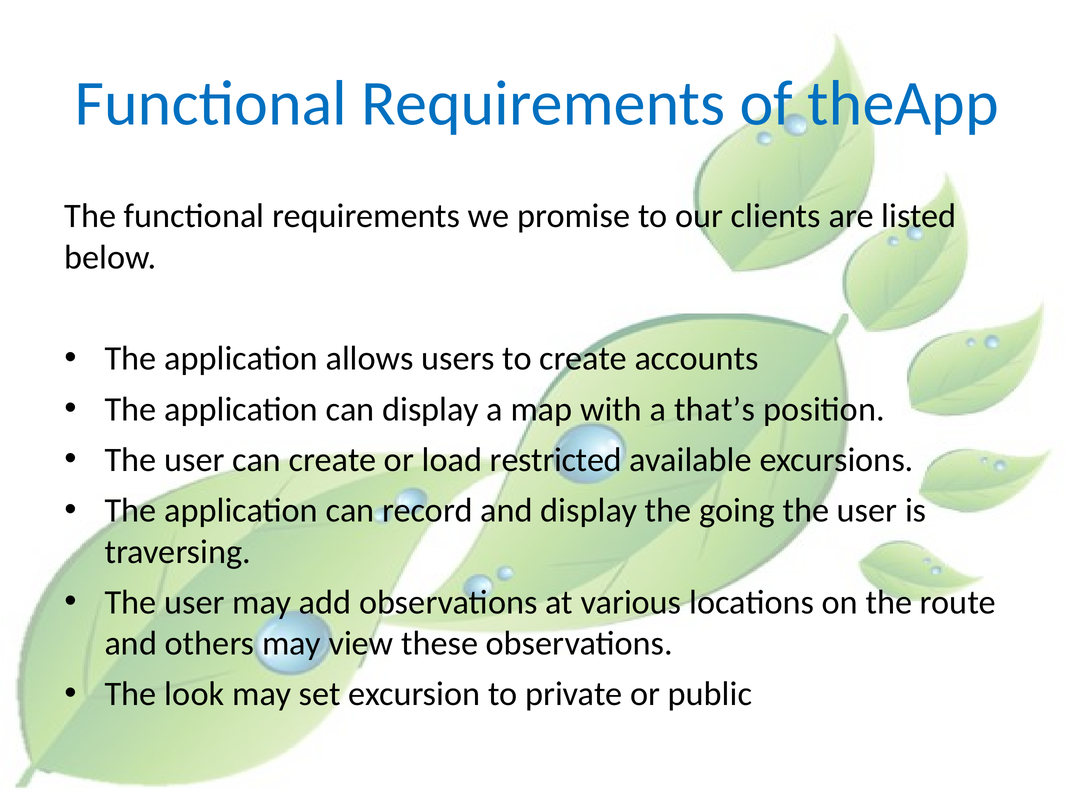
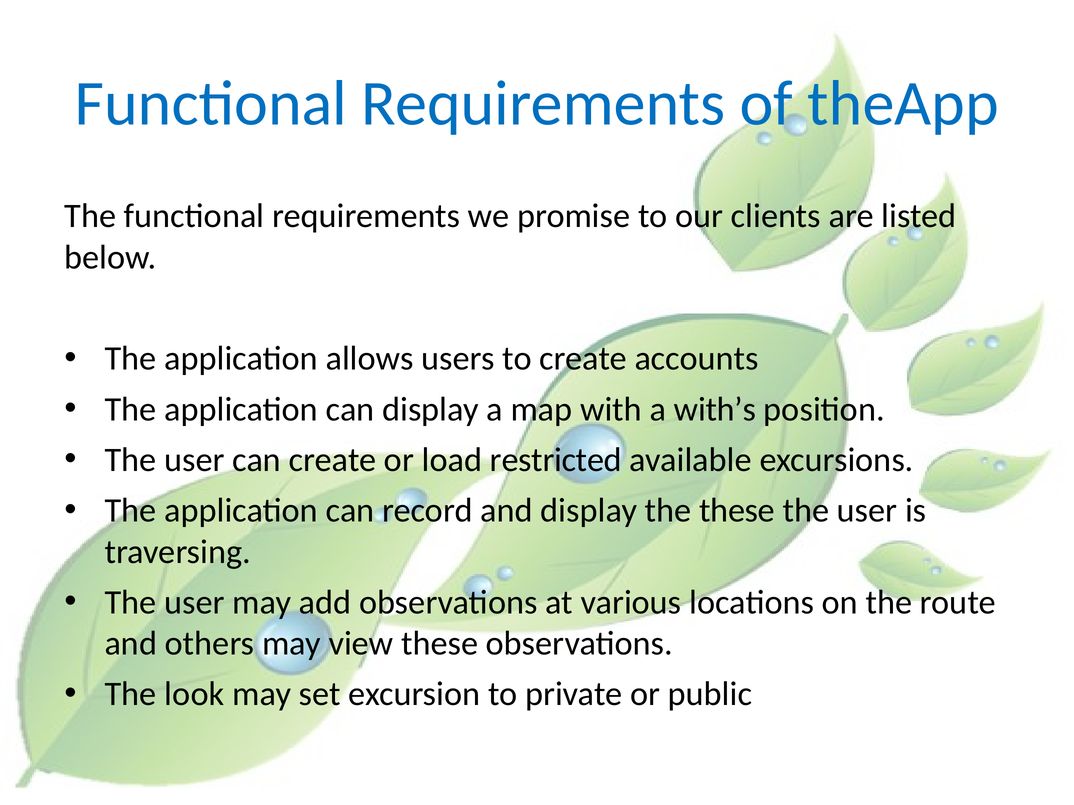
that’s: that’s -> with’s
the going: going -> these
